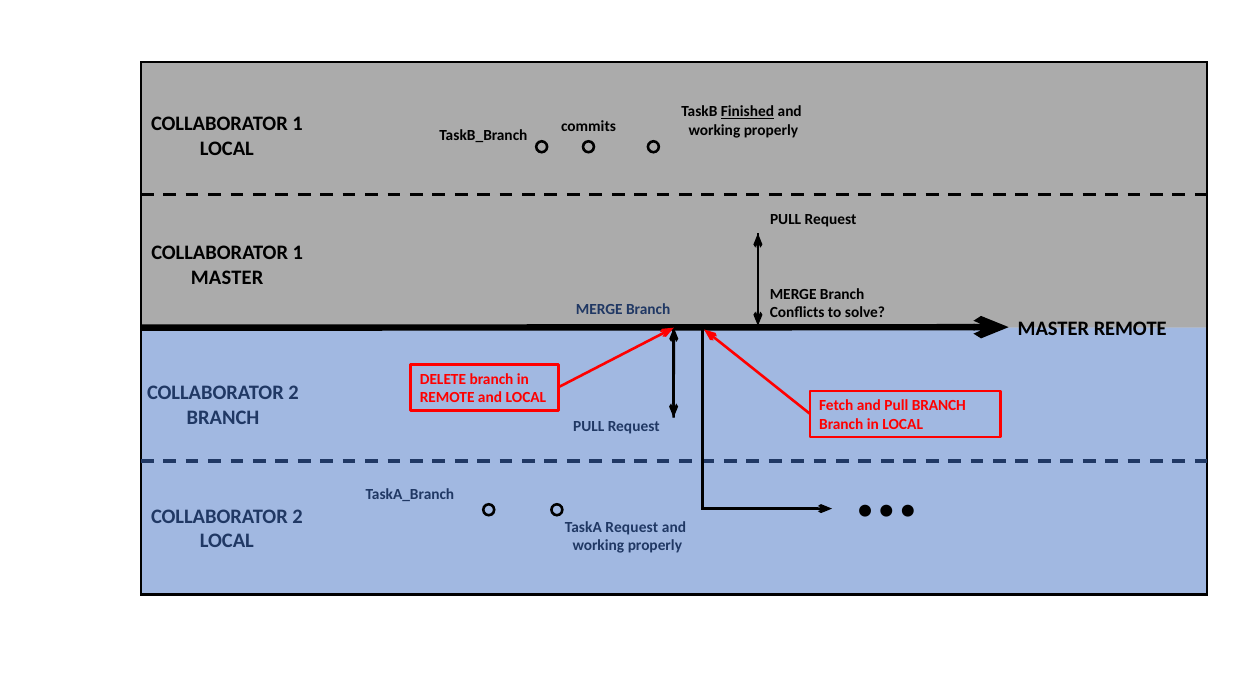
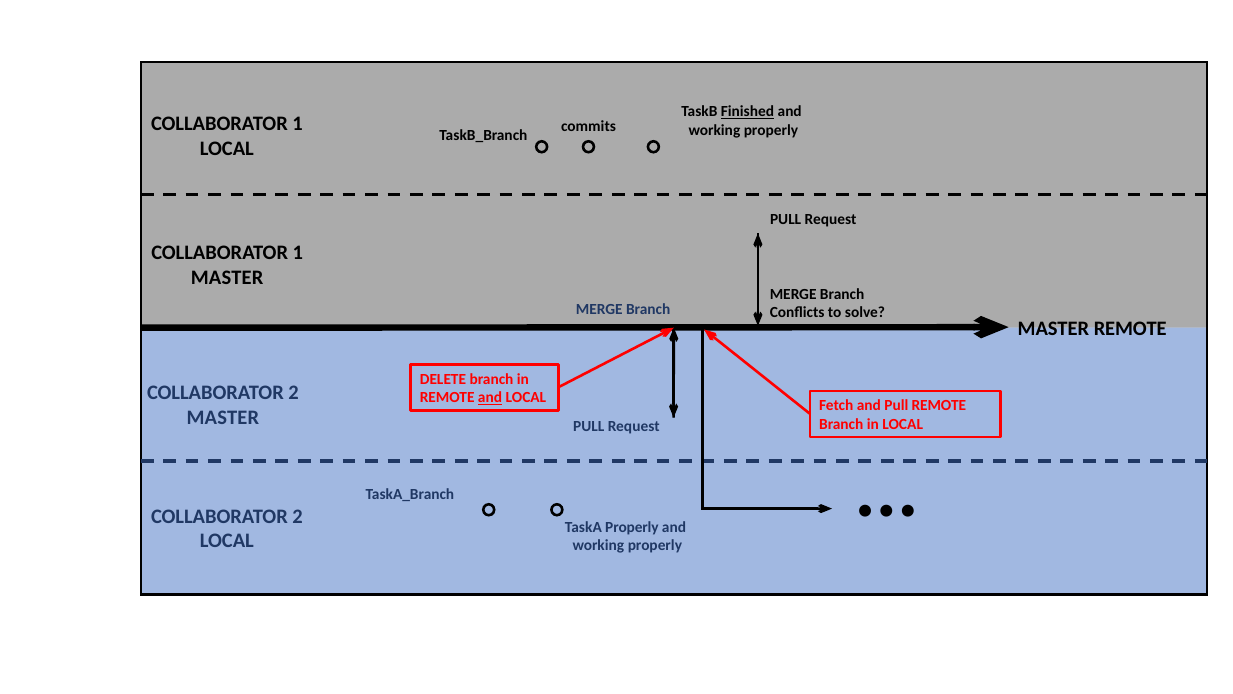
and at (490, 397) underline: none -> present
Pull BRANCH: BRANCH -> REMOTE
BRANCH at (223, 417): BRANCH -> MASTER
TaskA Request: Request -> Properly
